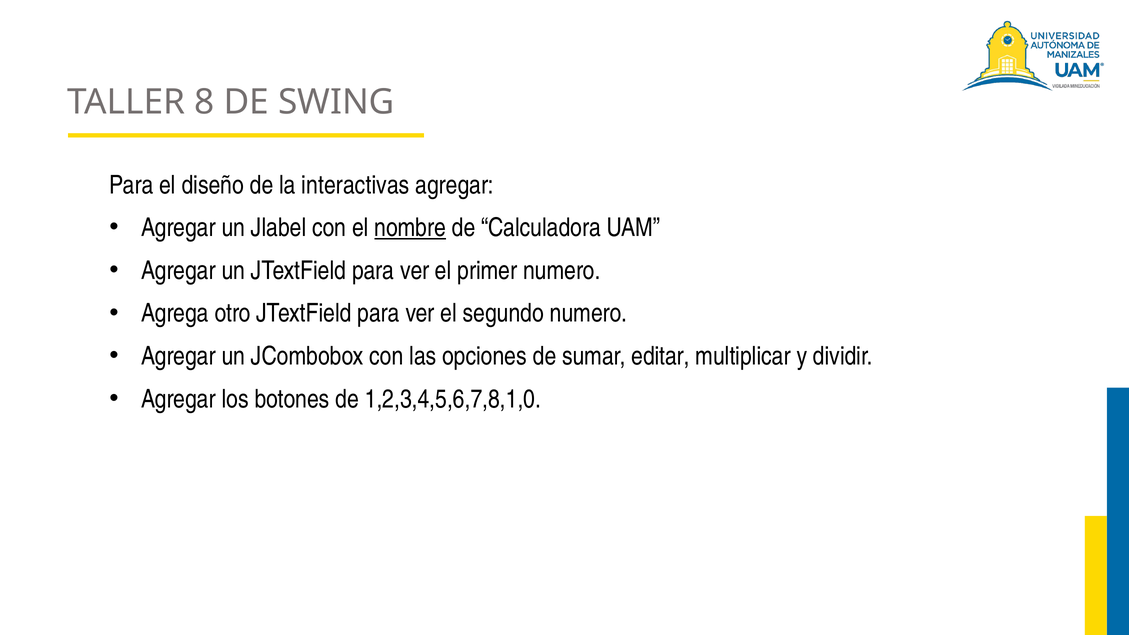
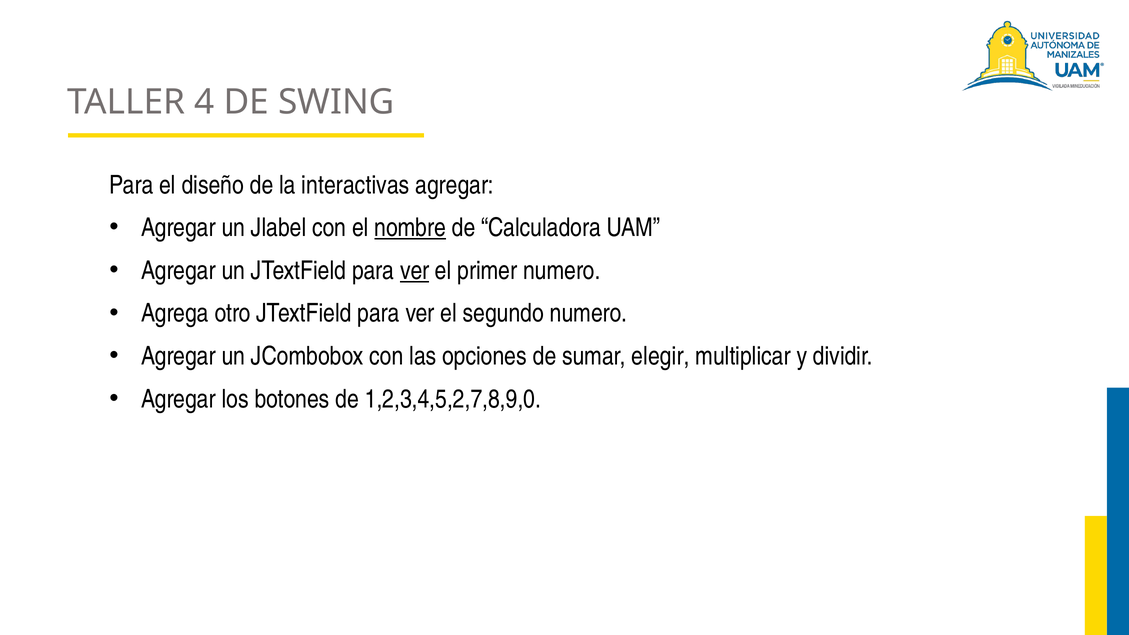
8: 8 -> 4
ver at (415, 271) underline: none -> present
editar: editar -> elegir
1,2,3,4,5,6,7,8,1,0: 1,2,3,4,5,6,7,8,1,0 -> 1,2,3,4,5,2,7,8,9,0
